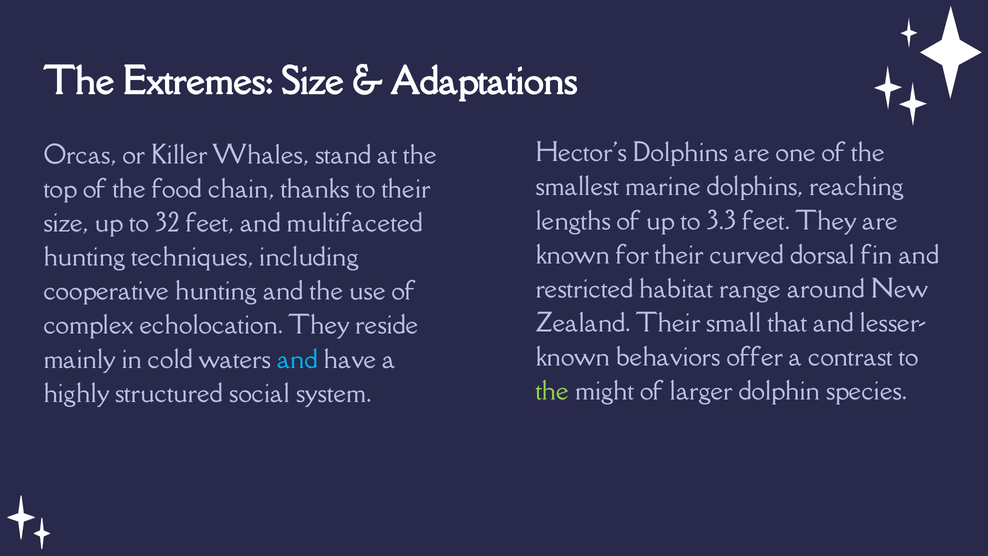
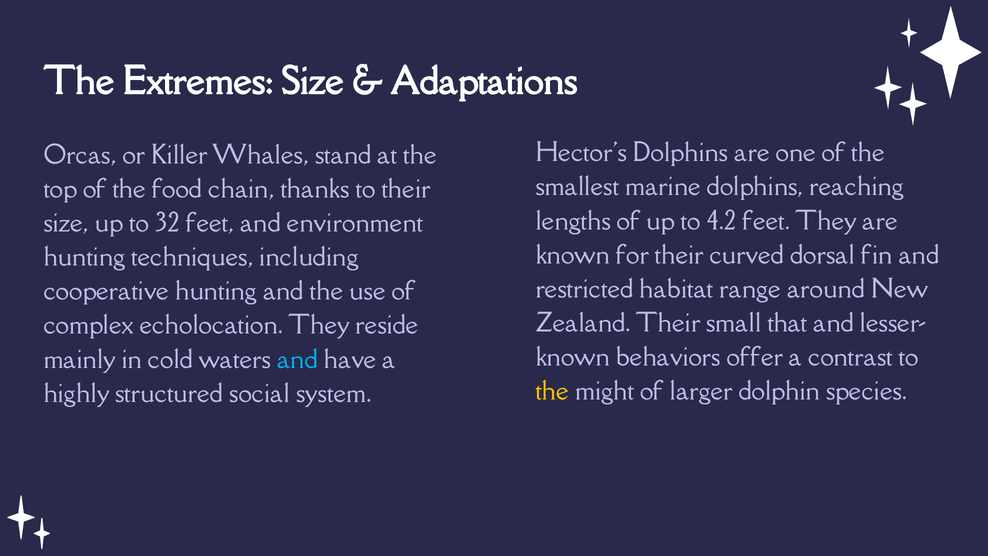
3.3: 3.3 -> 4.2
multifaceted: multifaceted -> environment
the at (552, 392) colour: light green -> yellow
